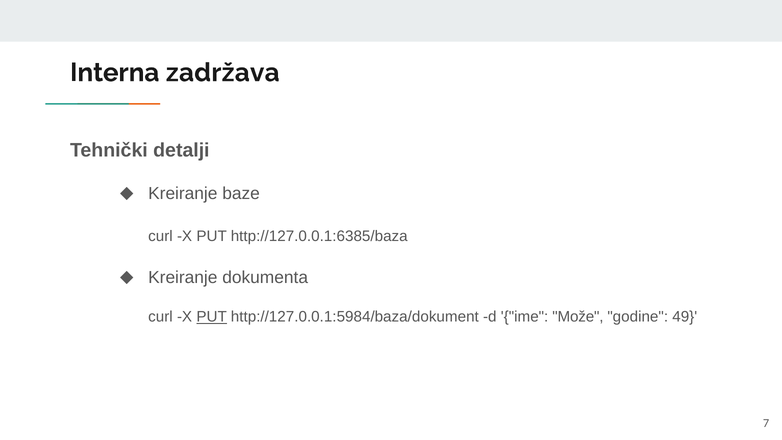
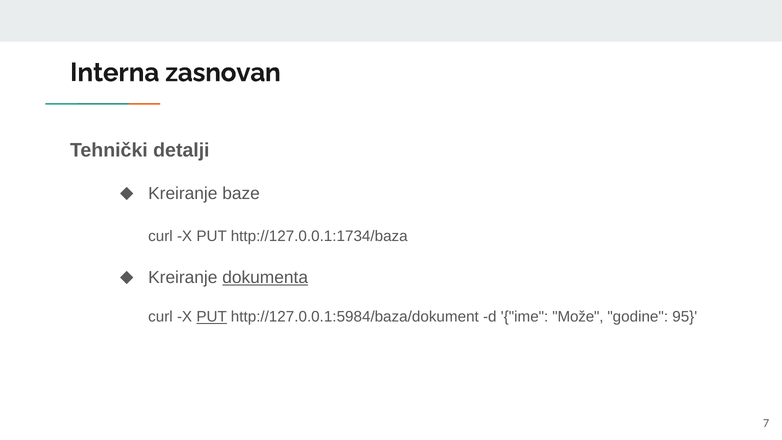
zadržava: zadržava -> zasnovan
http://127.0.0.1:6385/baza: http://127.0.0.1:6385/baza -> http://127.0.0.1:1734/baza
dokumenta underline: none -> present
49: 49 -> 95
